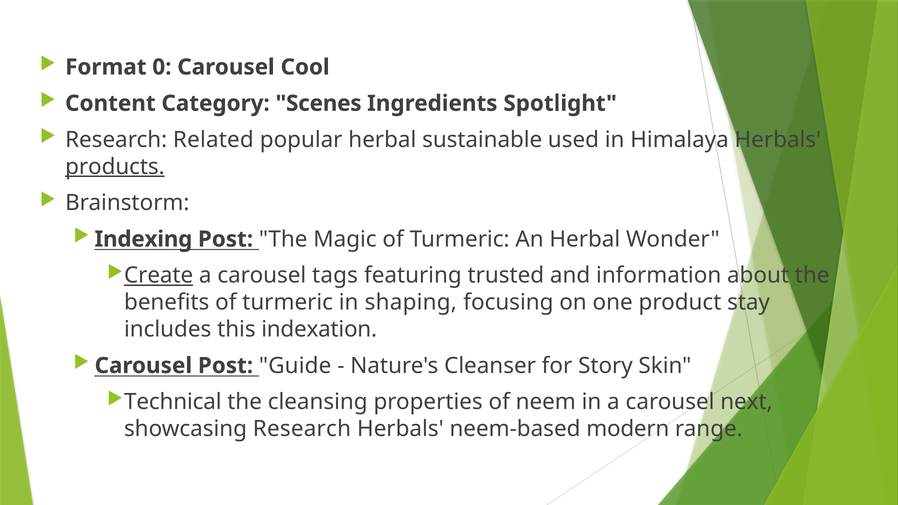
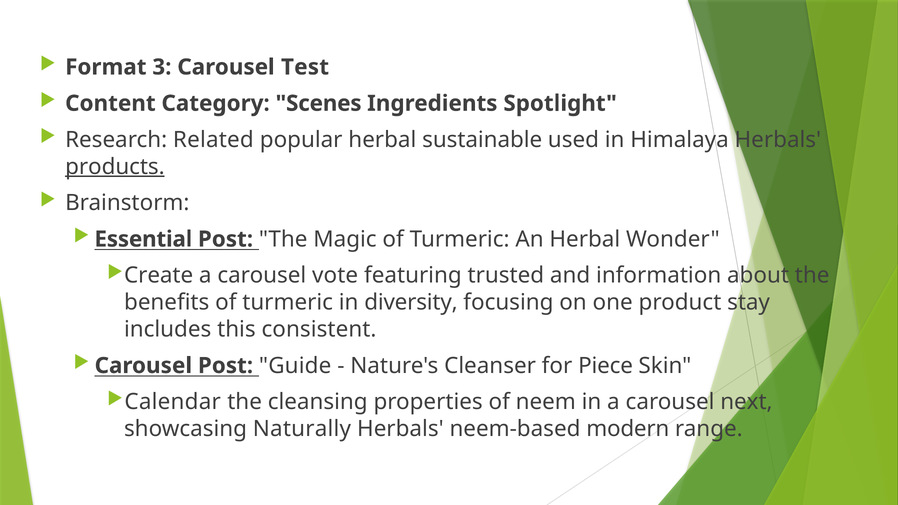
0: 0 -> 3
Cool: Cool -> Test
Indexing: Indexing -> Essential
Create underline: present -> none
tags: tags -> vote
shaping: shaping -> diversity
indexation: indexation -> consistent
Story: Story -> Piece
Technical: Technical -> Calendar
showcasing Research: Research -> Naturally
